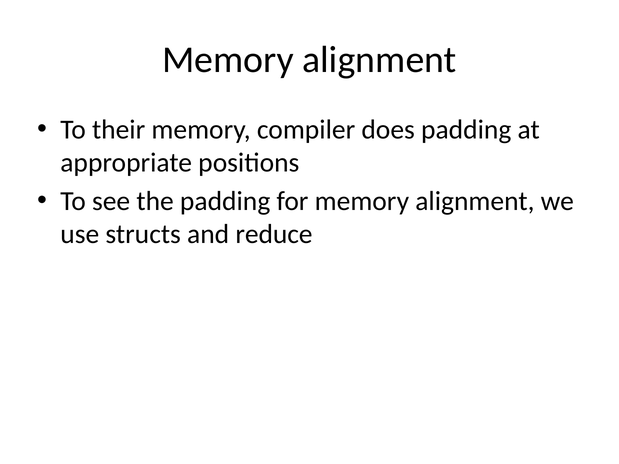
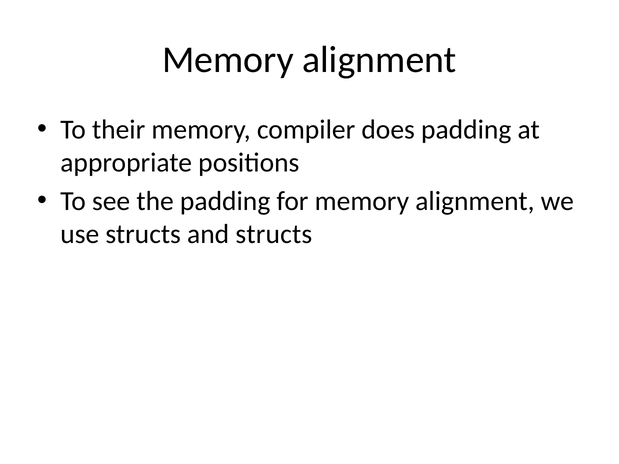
and reduce: reduce -> structs
